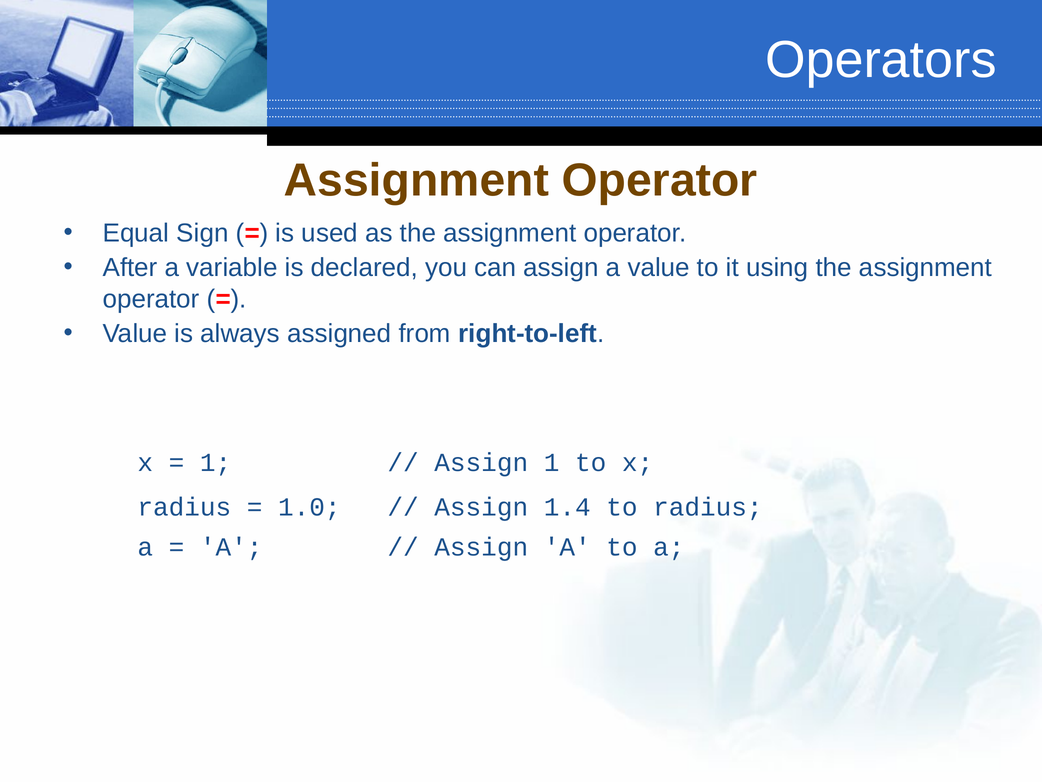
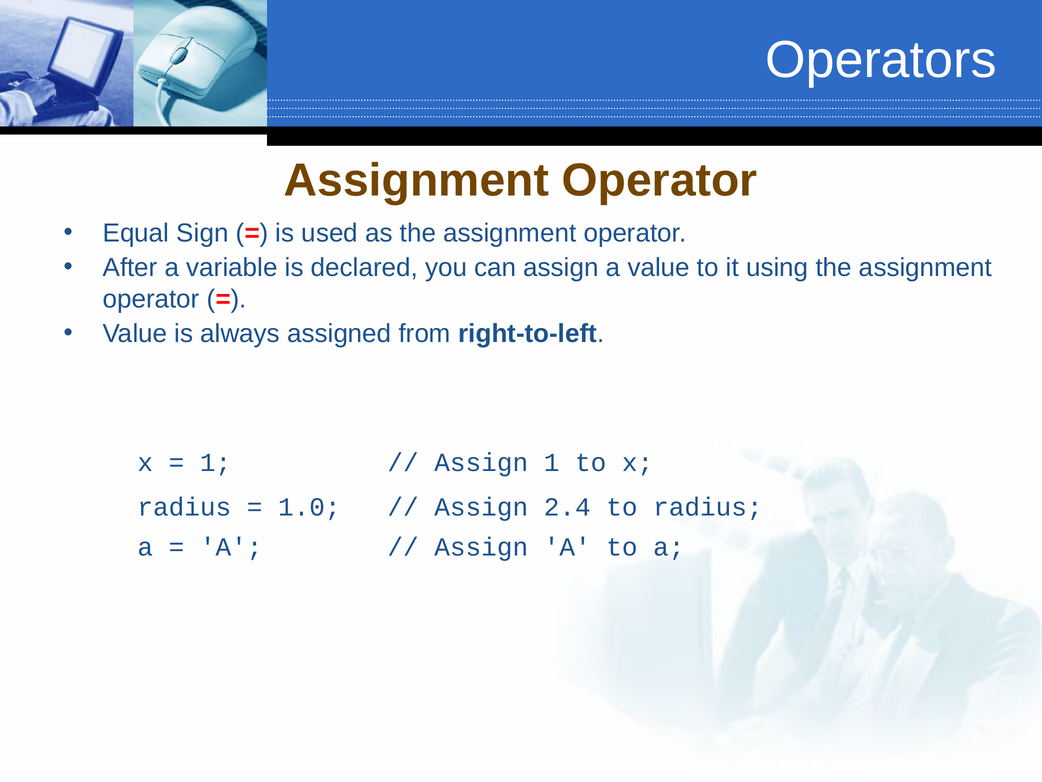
1.4: 1.4 -> 2.4
